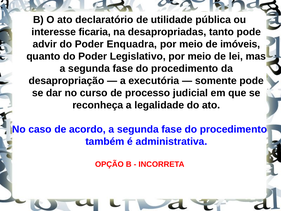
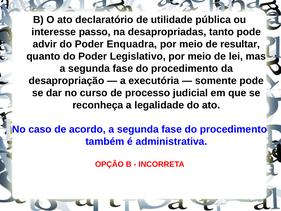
ficaria: ficaria -> passo
imóveis: imóveis -> resultar
